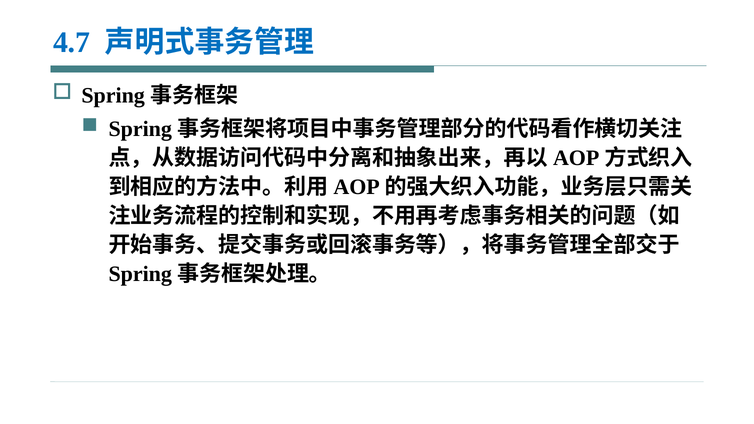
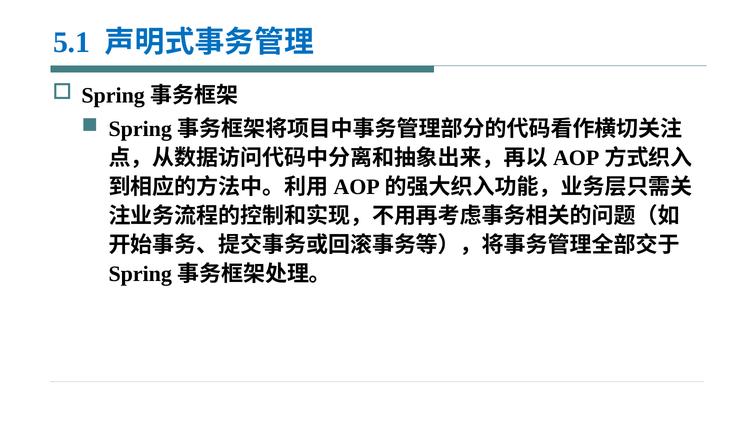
4.7: 4.7 -> 5.1
